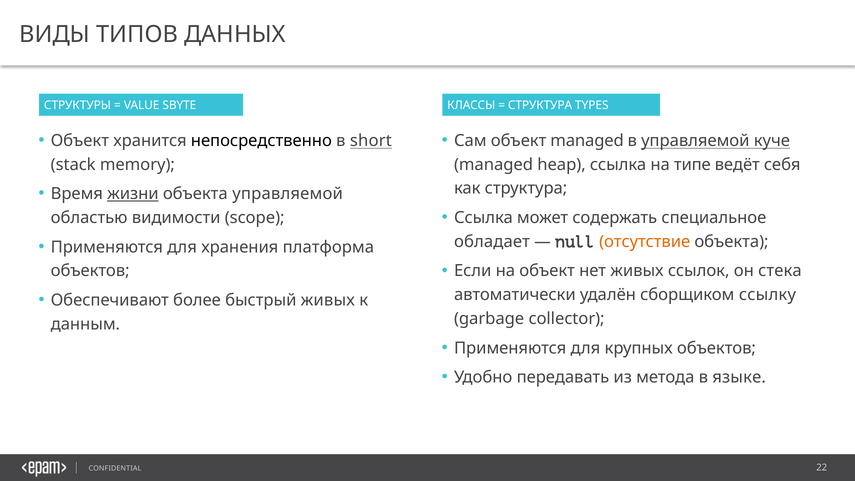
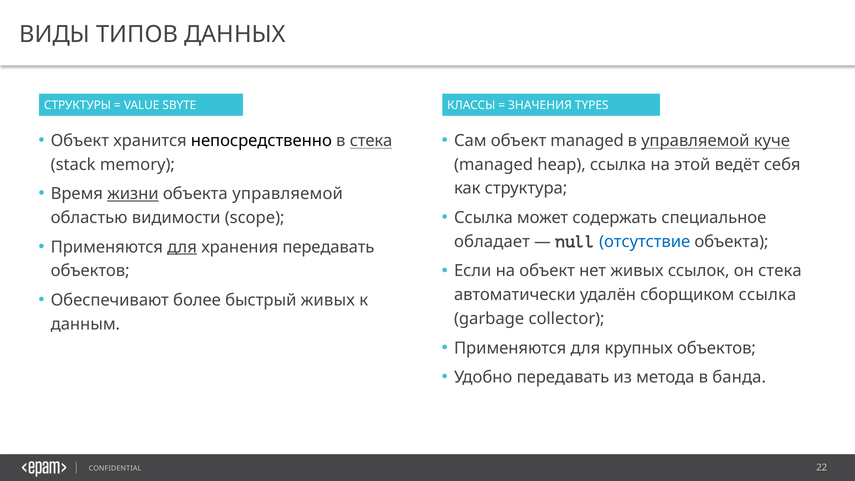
СТРУКТУРА at (540, 106): СТРУКТУРА -> ЗНАЧЕНИЯ
в short: short -> стека
типе: типе -> этой
отсутствие colour: orange -> blue
для at (182, 247) underline: none -> present
хранения платформа: платформа -> передавать
сборщиком ссылку: ссылку -> ссылка
языке: языке -> банда
